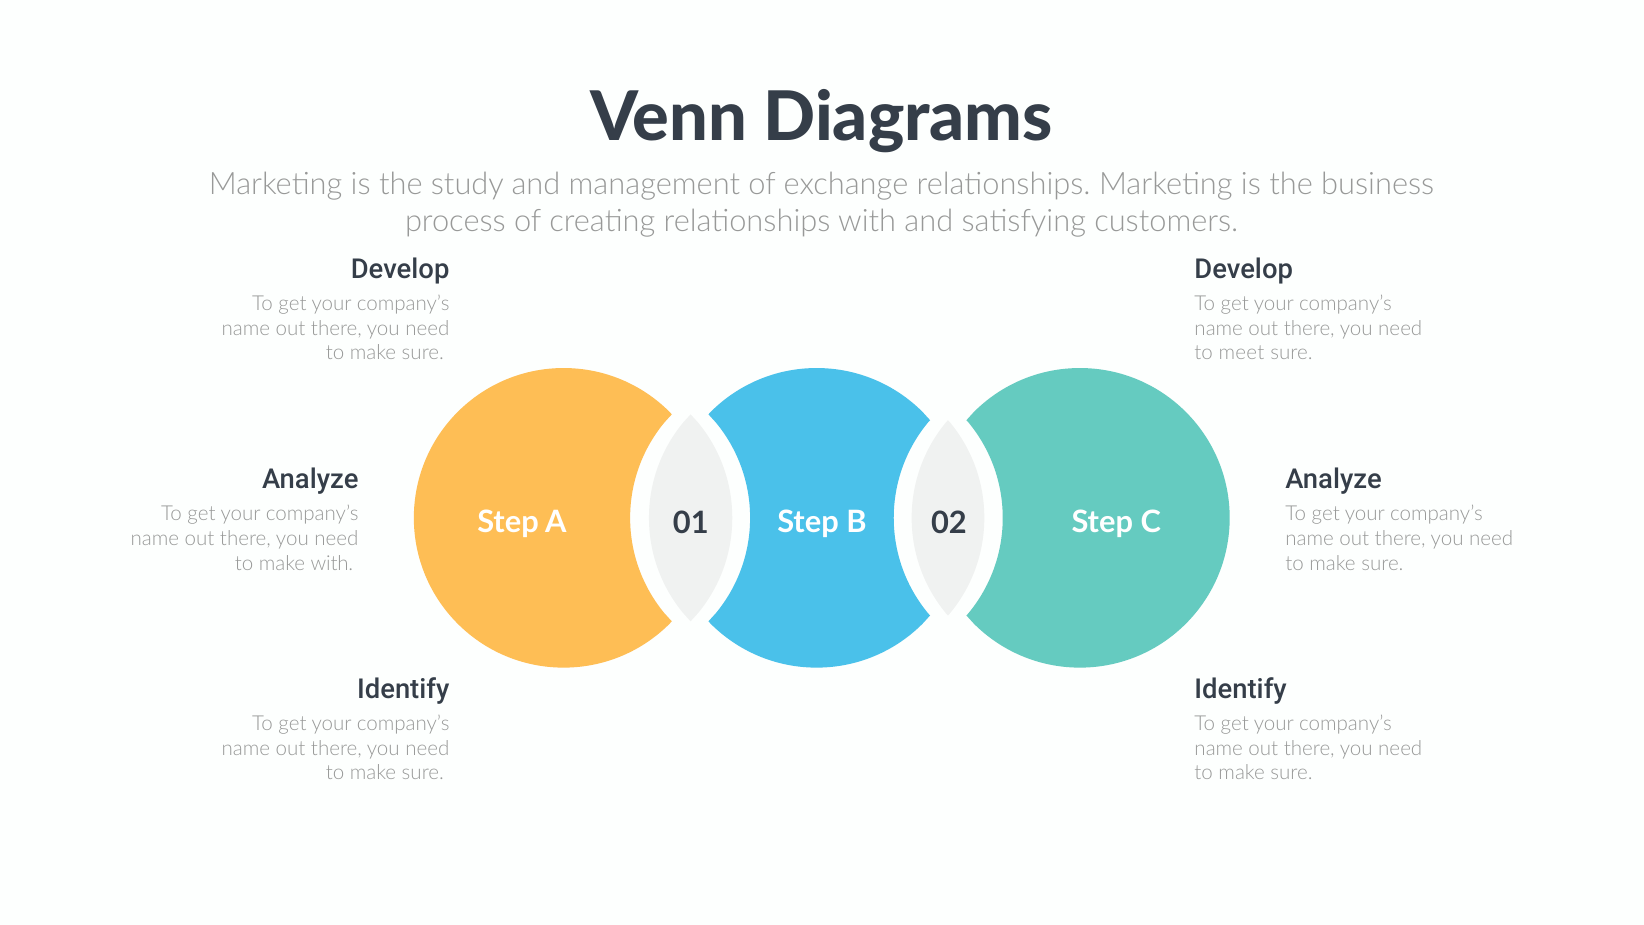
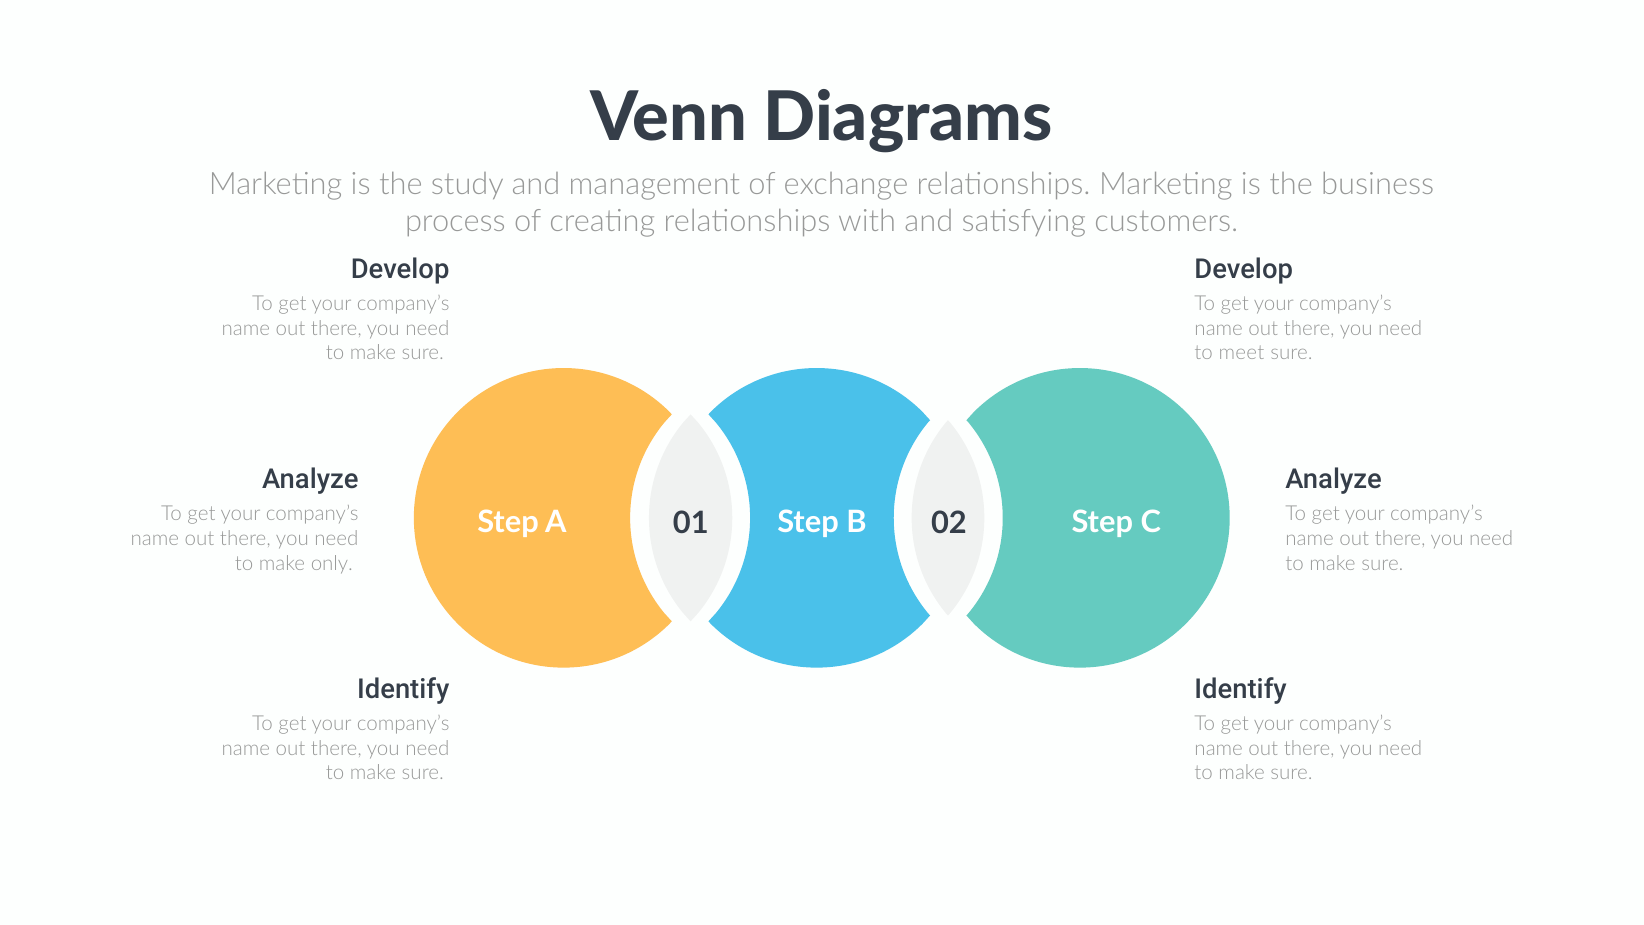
make with: with -> only
